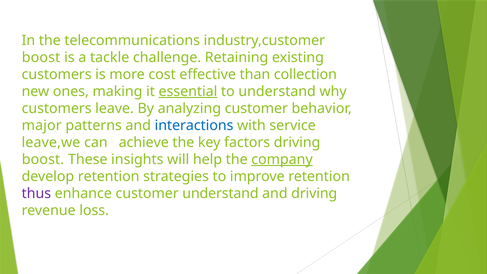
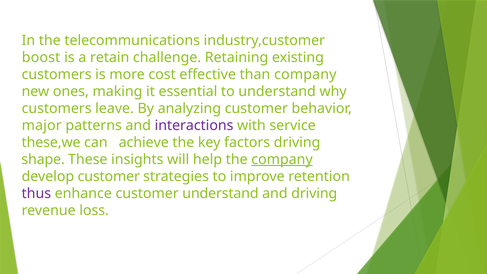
tackle: tackle -> retain
than collection: collection -> company
essential underline: present -> none
interactions colour: blue -> purple
leave,we: leave,we -> these,we
boost at (43, 159): boost -> shape
develop retention: retention -> customer
